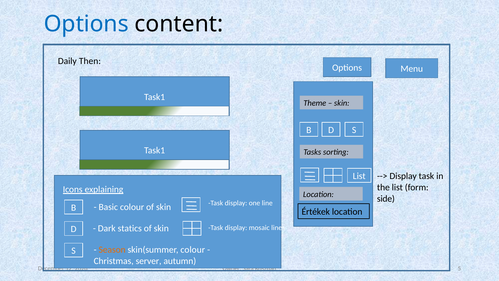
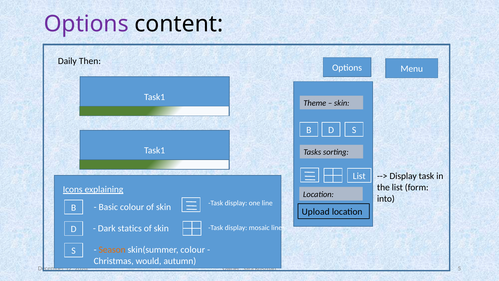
Options at (86, 24) colour: blue -> purple
side: side -> into
Értékek: Értékek -> Upload
server: server -> would
